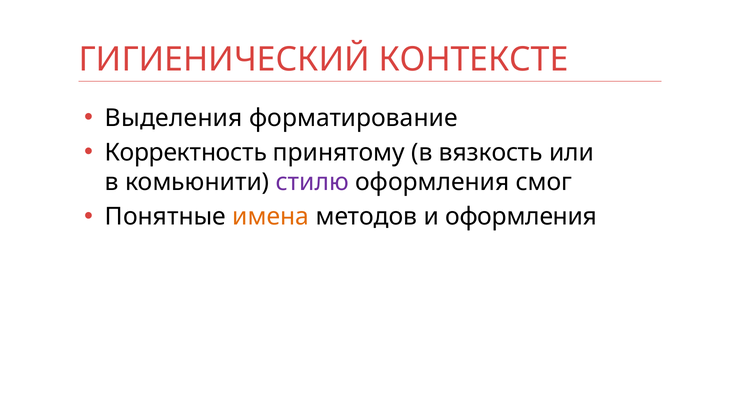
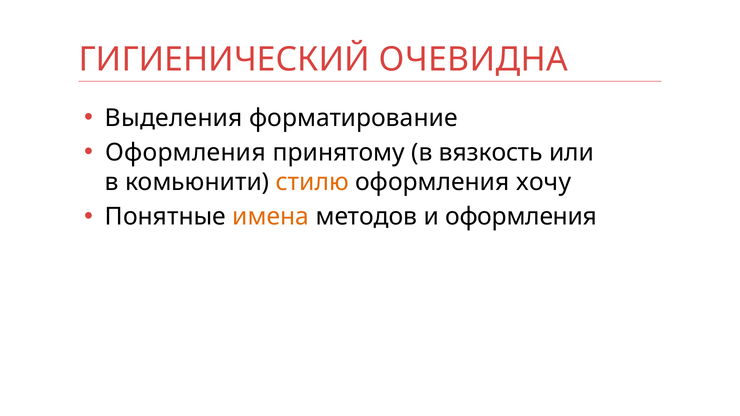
КОНТЕКСТЕ: КОНТЕКСТЕ -> ОЧЕВИДНА
Корректность at (186, 153): Корректность -> Оформления
стилю colour: purple -> orange
смог: смог -> хочу
